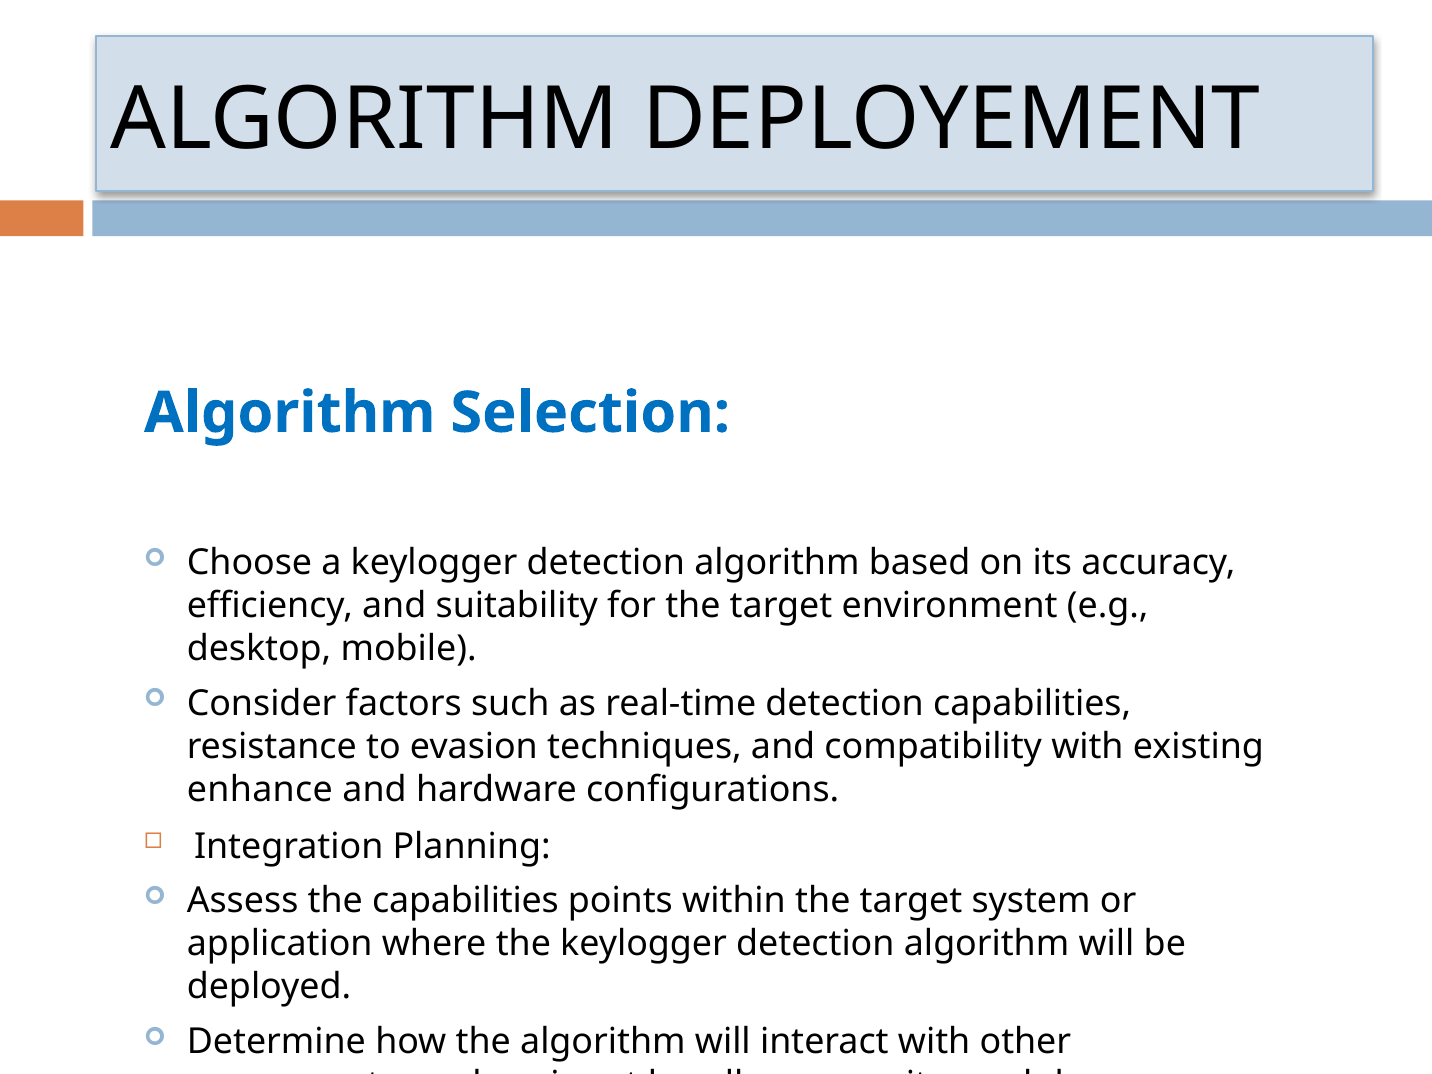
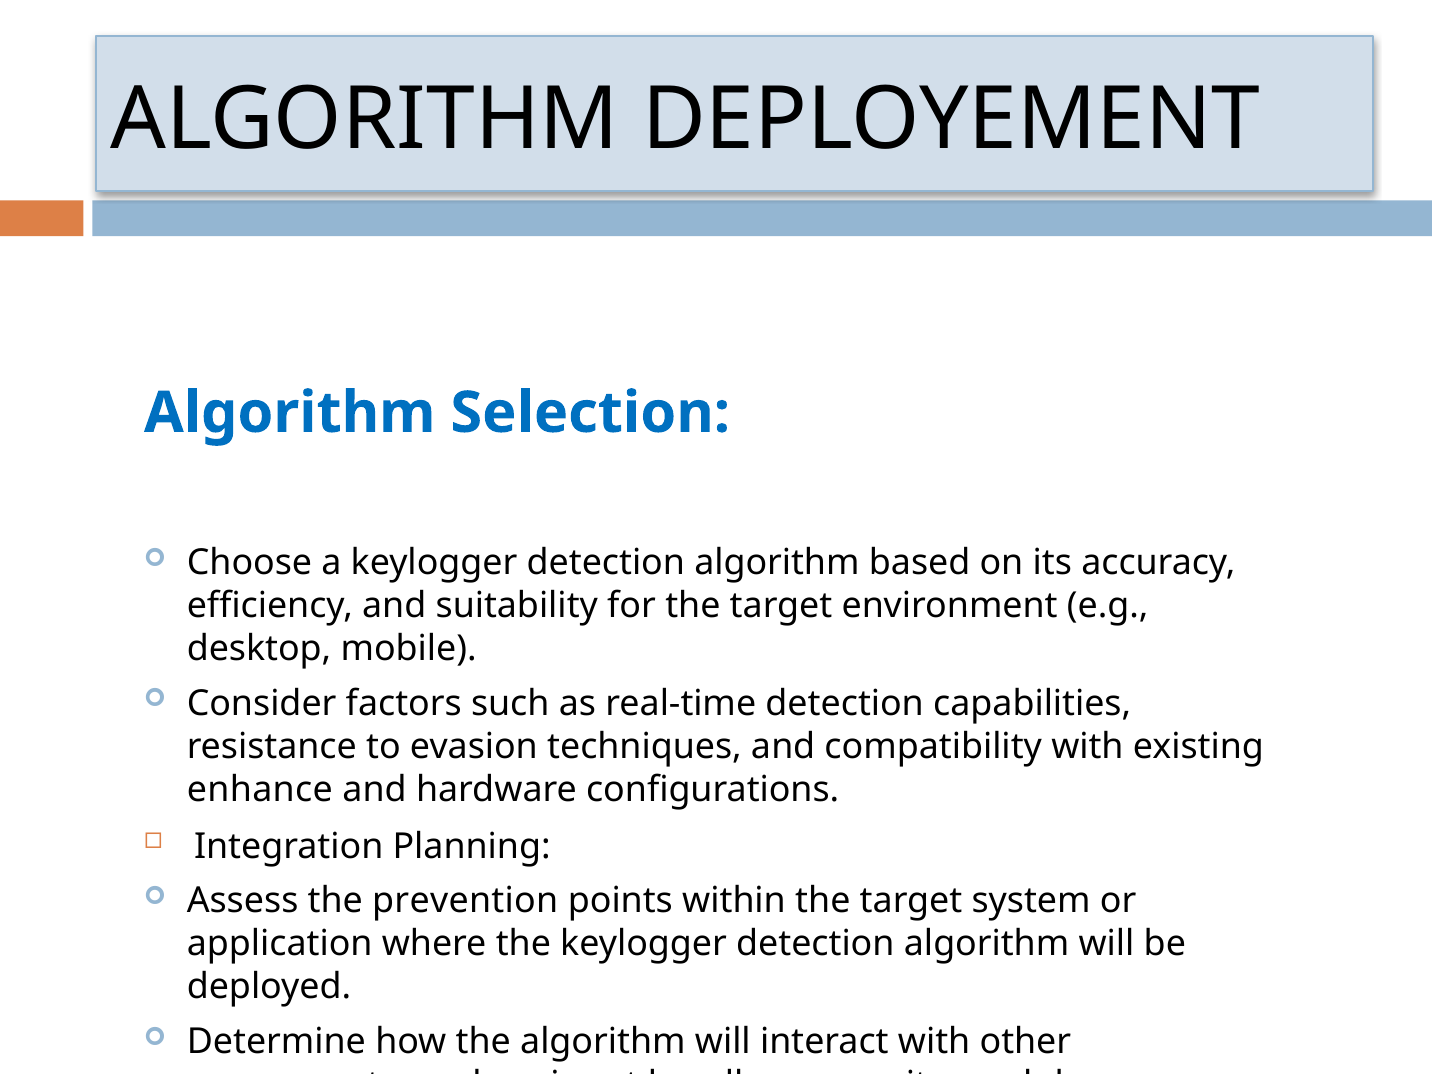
the capabilities: capabilities -> prevention
